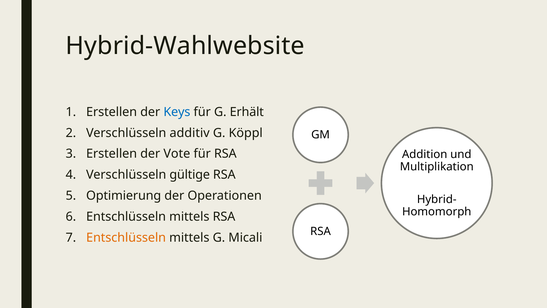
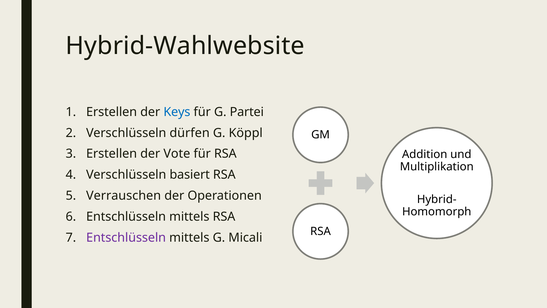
Erhält: Erhält -> Partei
additiv: additiv -> dürfen
gültige: gültige -> basiert
Optimierung: Optimierung -> Verrauschen
Entschlüsseln at (126, 238) colour: orange -> purple
